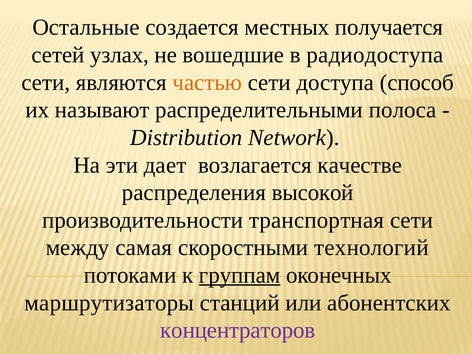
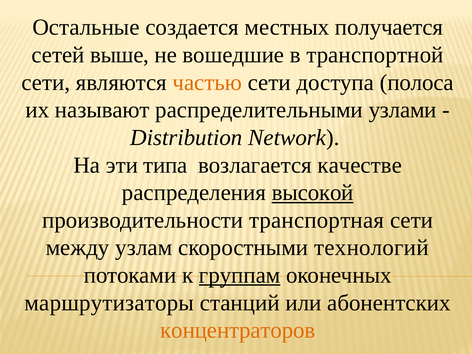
узлах: узлах -> выше
радиодоступа: радиодоступа -> транспортной
способ: способ -> полоса
полоса: полоса -> узлами
дает: дает -> типа
высокой underline: none -> present
самая: самая -> узлам
концентраторов colour: purple -> orange
